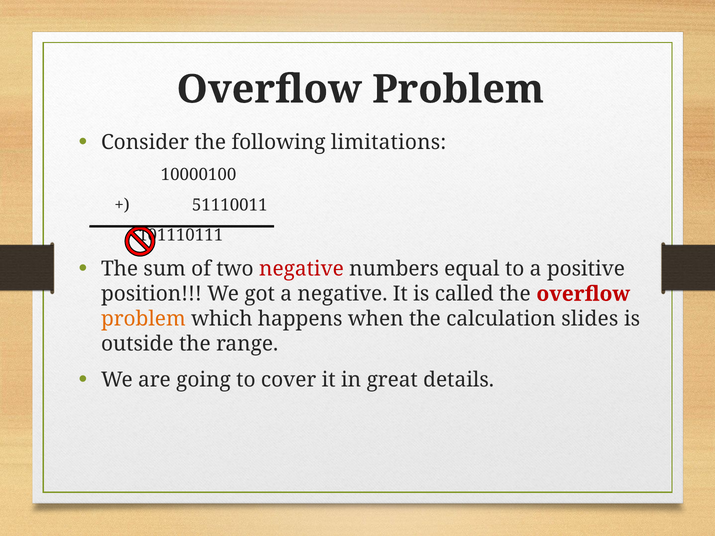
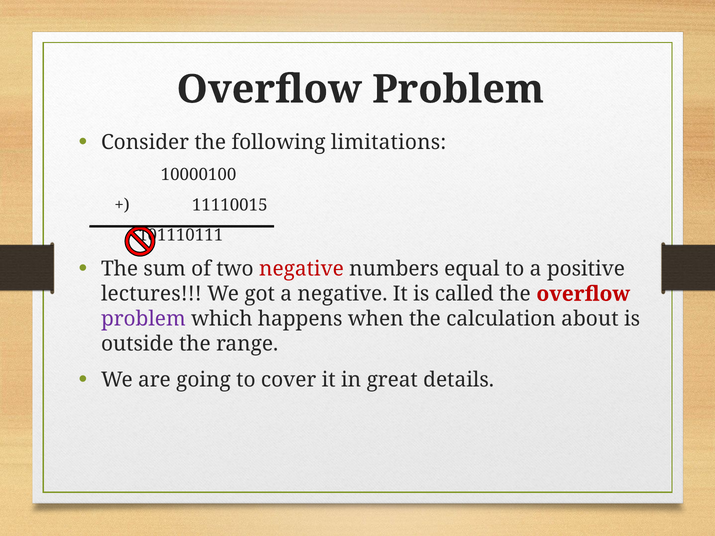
51110011: 51110011 -> 11110015
position: position -> lectures
problem at (143, 319) colour: orange -> purple
slides: slides -> about
